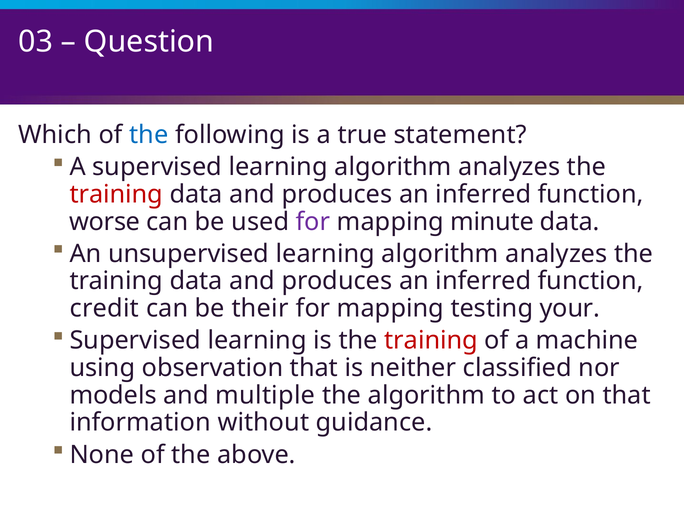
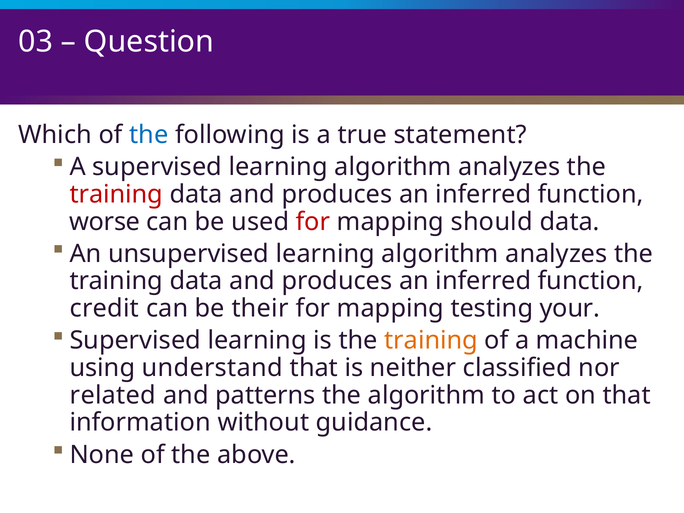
for at (313, 222) colour: purple -> red
minute: minute -> should
training at (431, 341) colour: red -> orange
observation: observation -> understand
models: models -> related
multiple: multiple -> patterns
